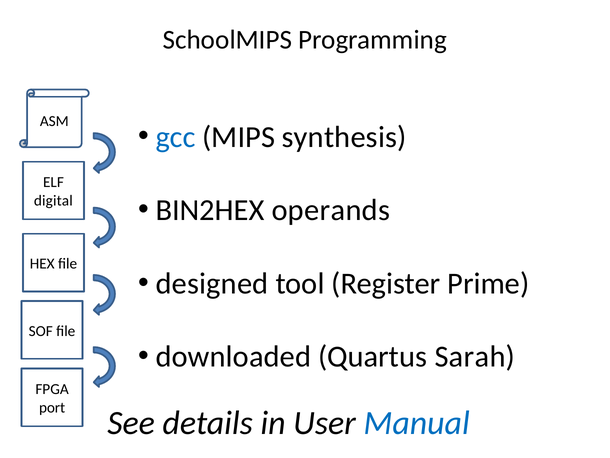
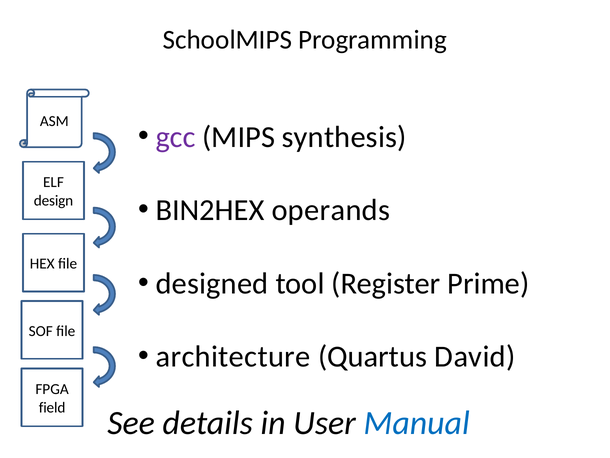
gcc colour: blue -> purple
digital: digital -> design
downloaded: downloaded -> architecture
Sarah: Sarah -> David
port: port -> field
